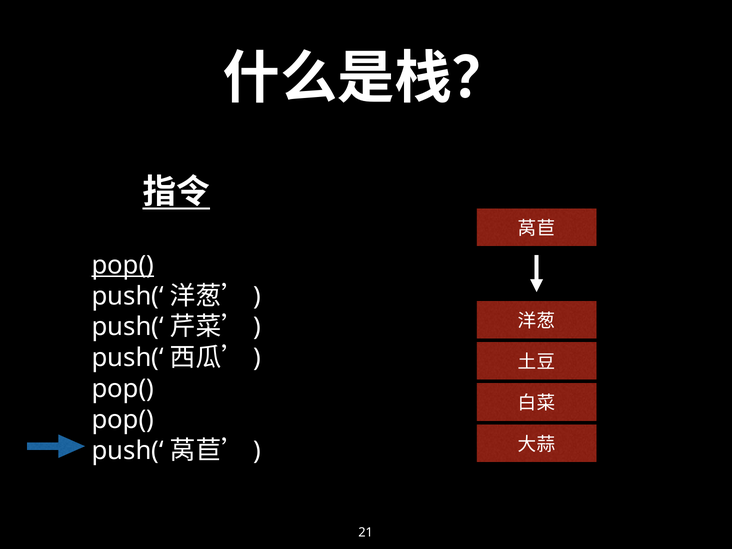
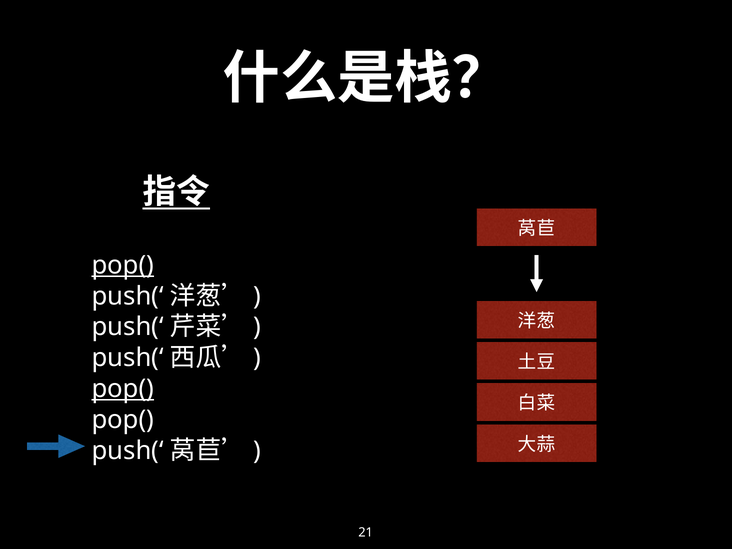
pop( at (123, 389) underline: none -> present
